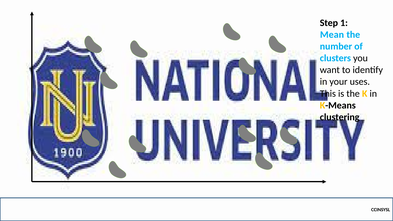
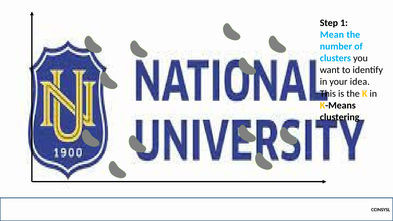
uses: uses -> idea
